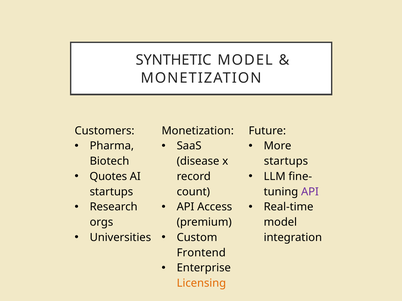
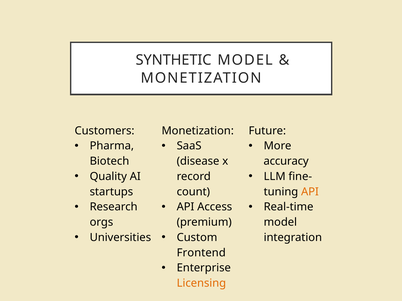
startups at (286, 161): startups -> accuracy
Quotes: Quotes -> Quality
API at (310, 192) colour: purple -> orange
